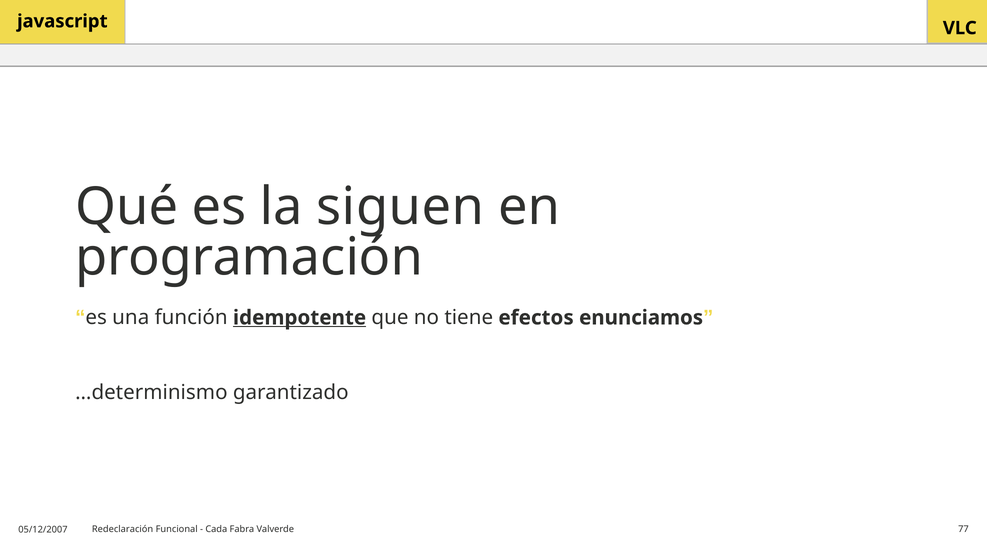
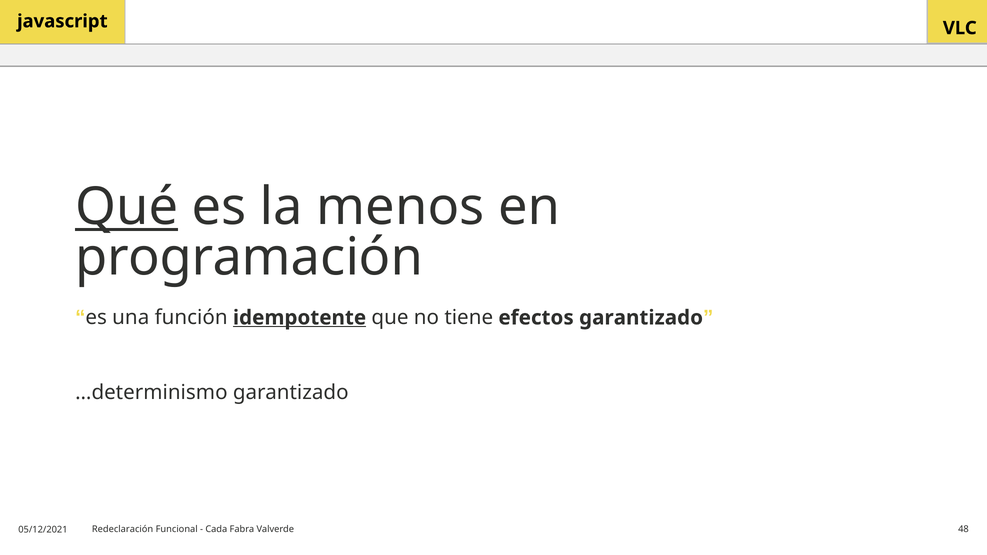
Qué underline: none -> present
siguen: siguen -> menos
efectos enunciamos: enunciamos -> garantizado
77: 77 -> 48
05/12/2007: 05/12/2007 -> 05/12/2021
